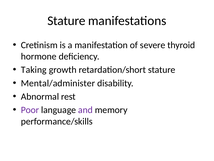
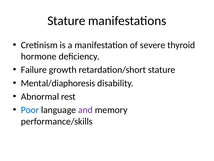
Taking: Taking -> Failure
Mental/administer: Mental/administer -> Mental/diaphoresis
Poor colour: purple -> blue
